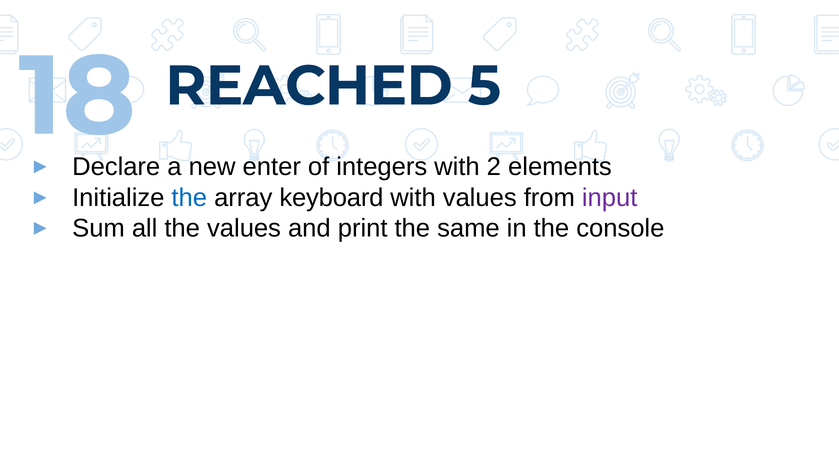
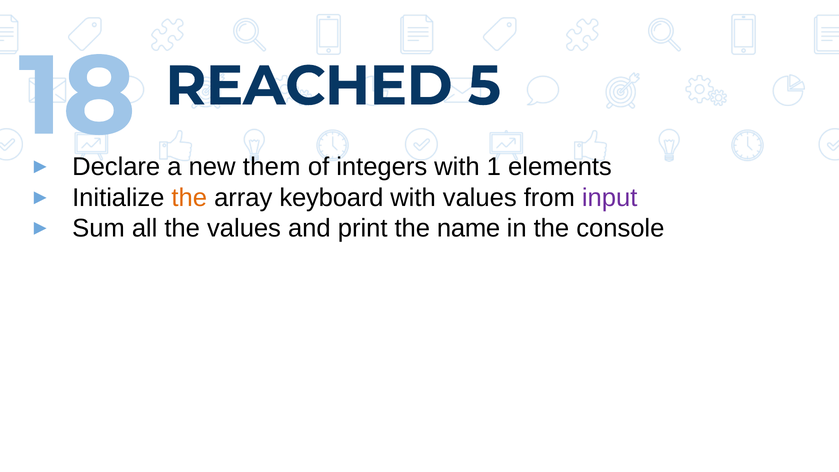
enter: enter -> them
2: 2 -> 1
the at (189, 198) colour: blue -> orange
same: same -> name
